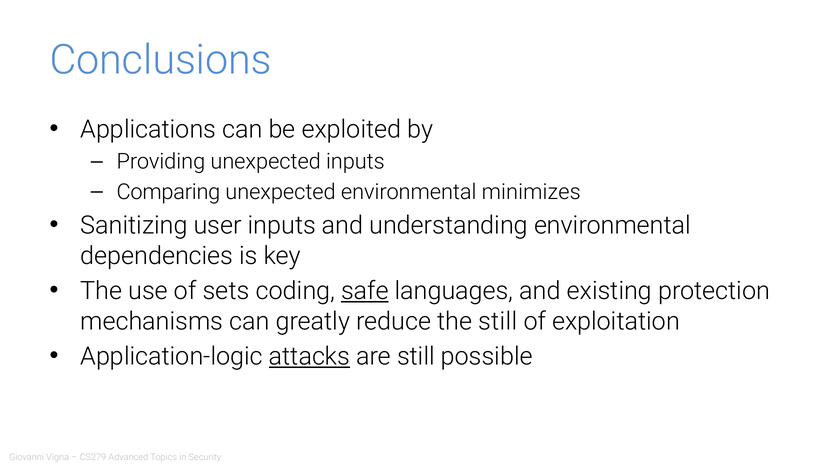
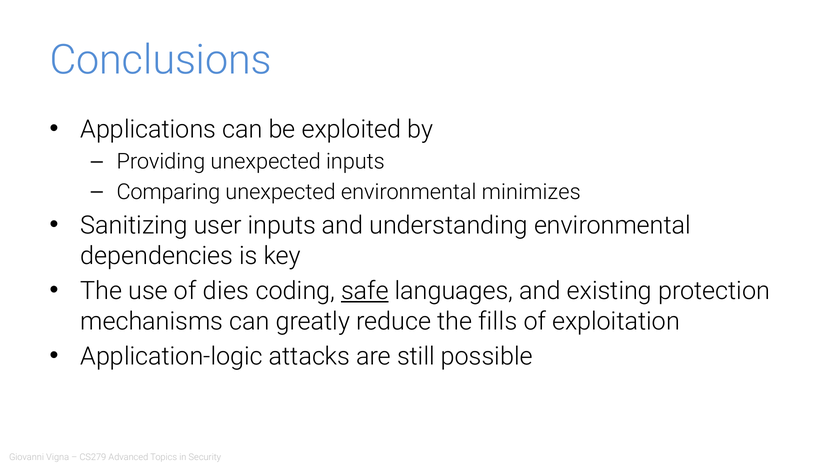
sets: sets -> dies
the still: still -> fills
attacks underline: present -> none
